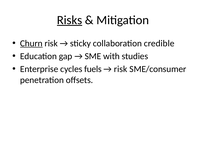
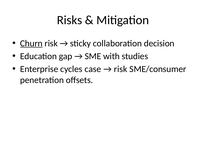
Risks underline: present -> none
credible: credible -> decision
fuels: fuels -> case
